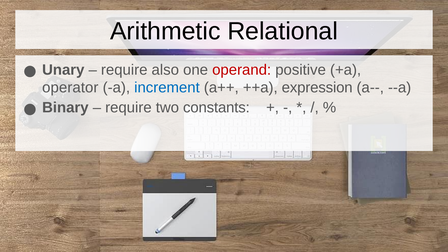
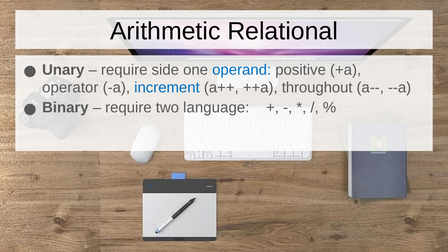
also: also -> side
operand colour: red -> blue
expression: expression -> throughout
constants: constants -> language
